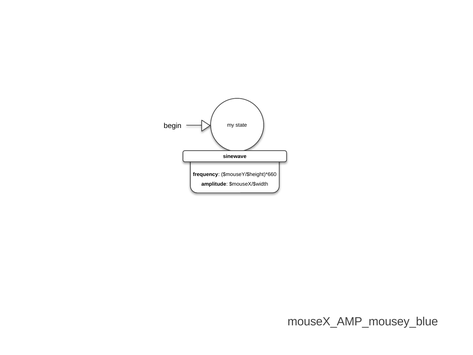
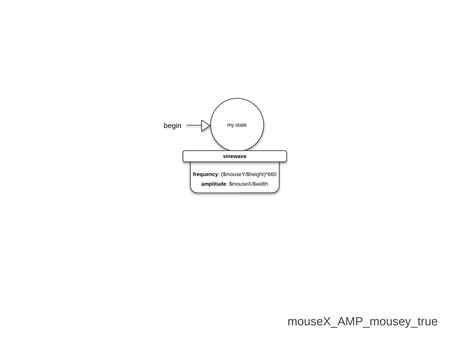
mouseX_AMP_mousey_blue: mouseX_AMP_mousey_blue -> mouseX_AMP_mousey_true
